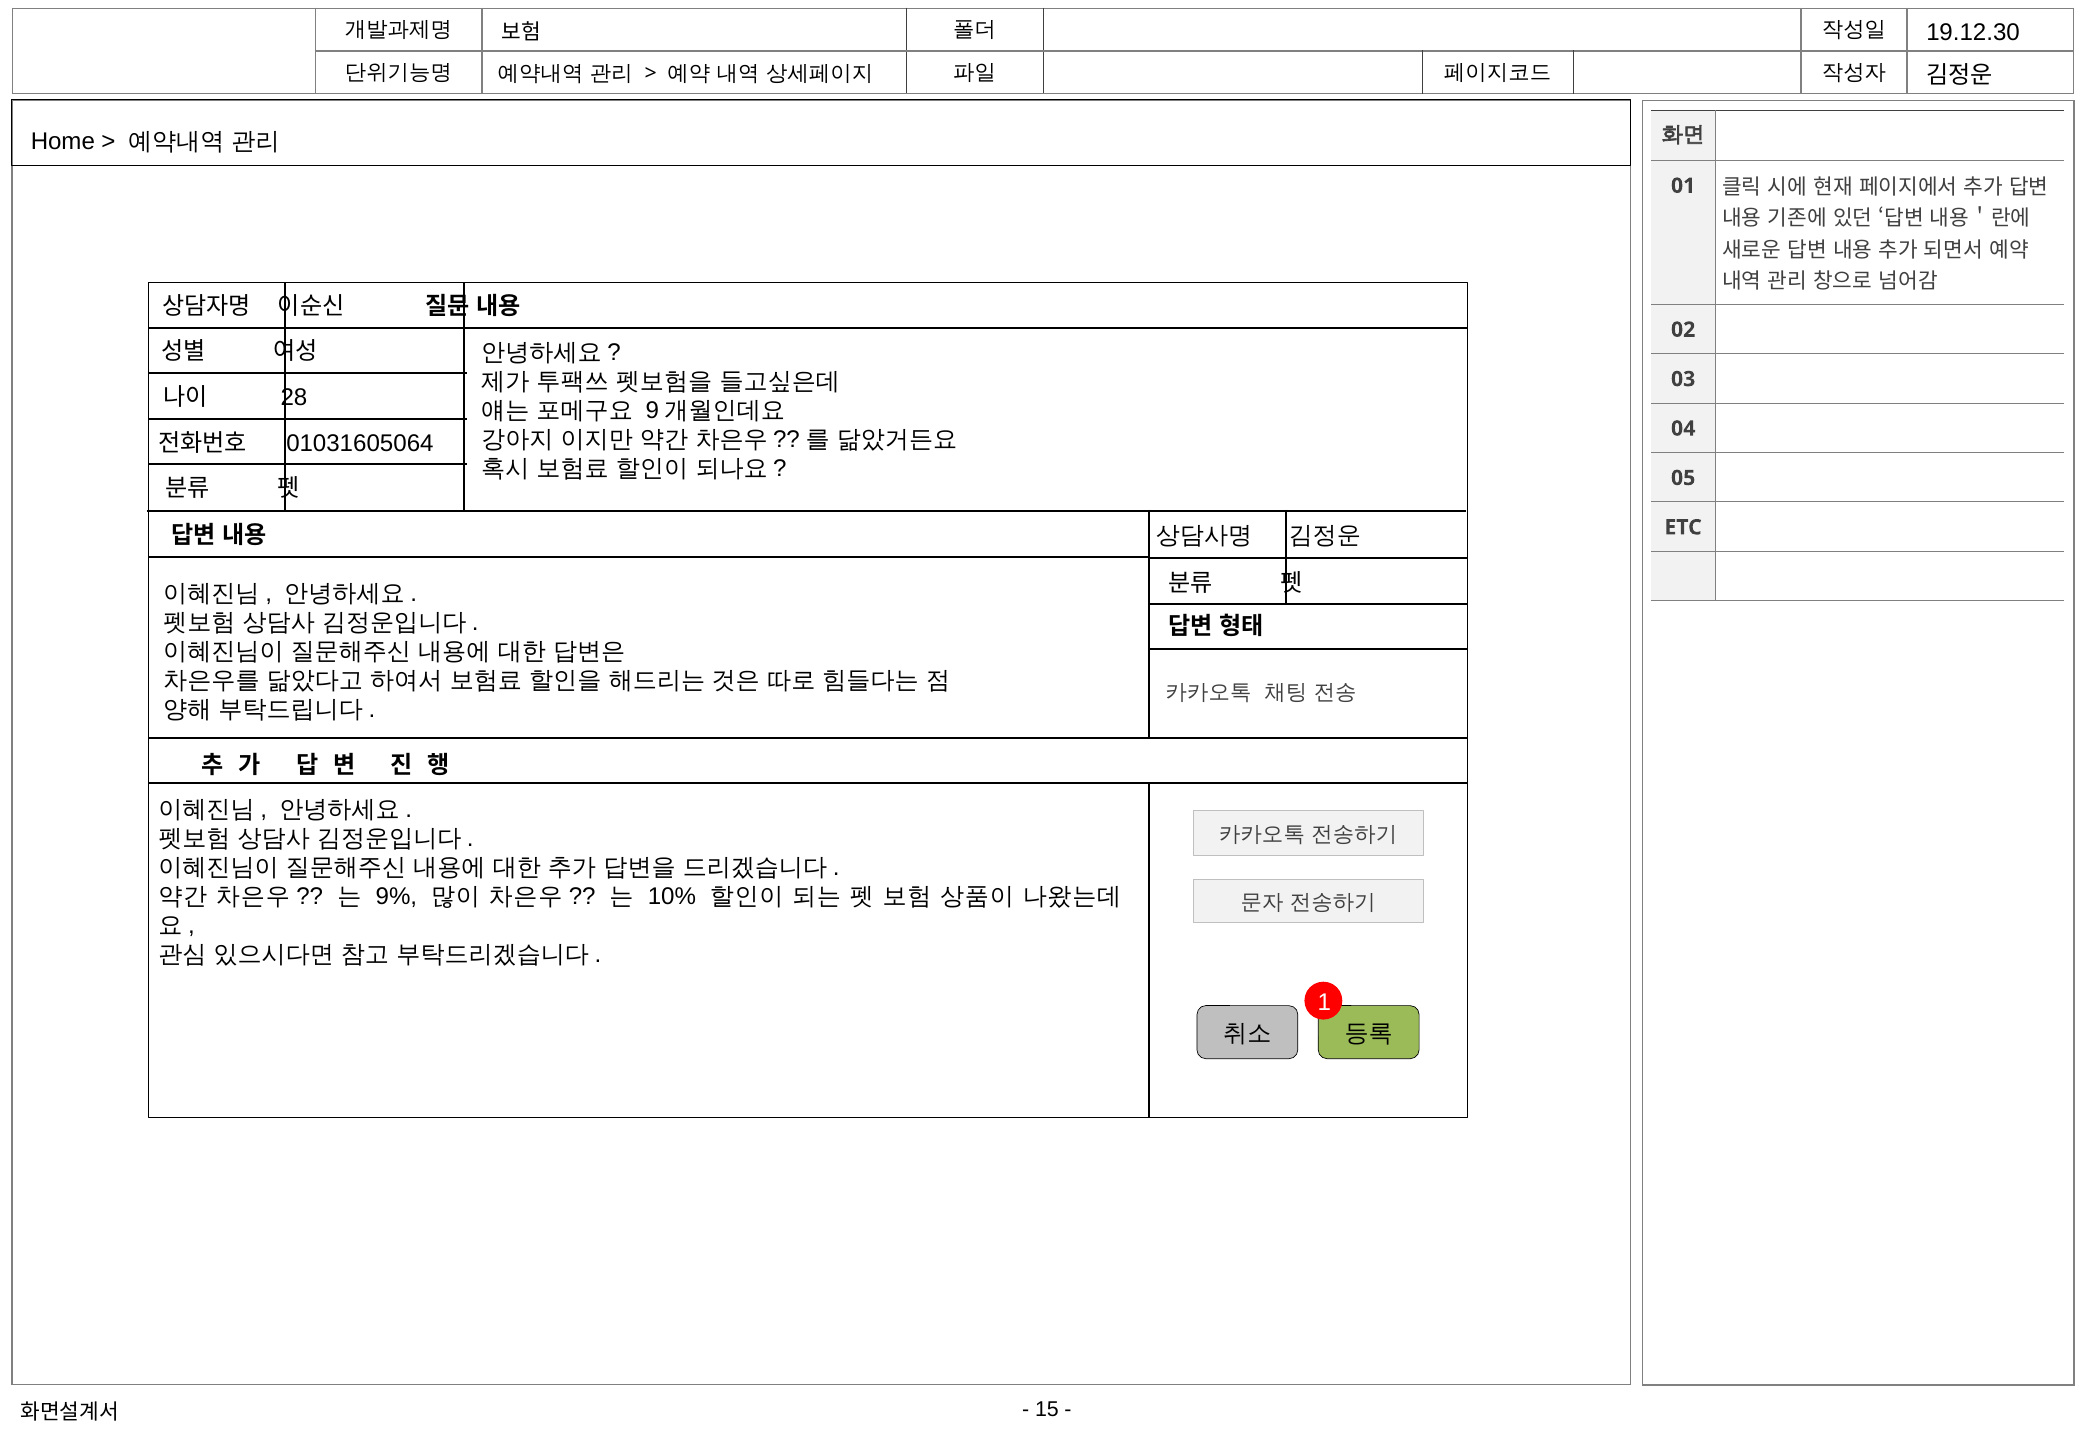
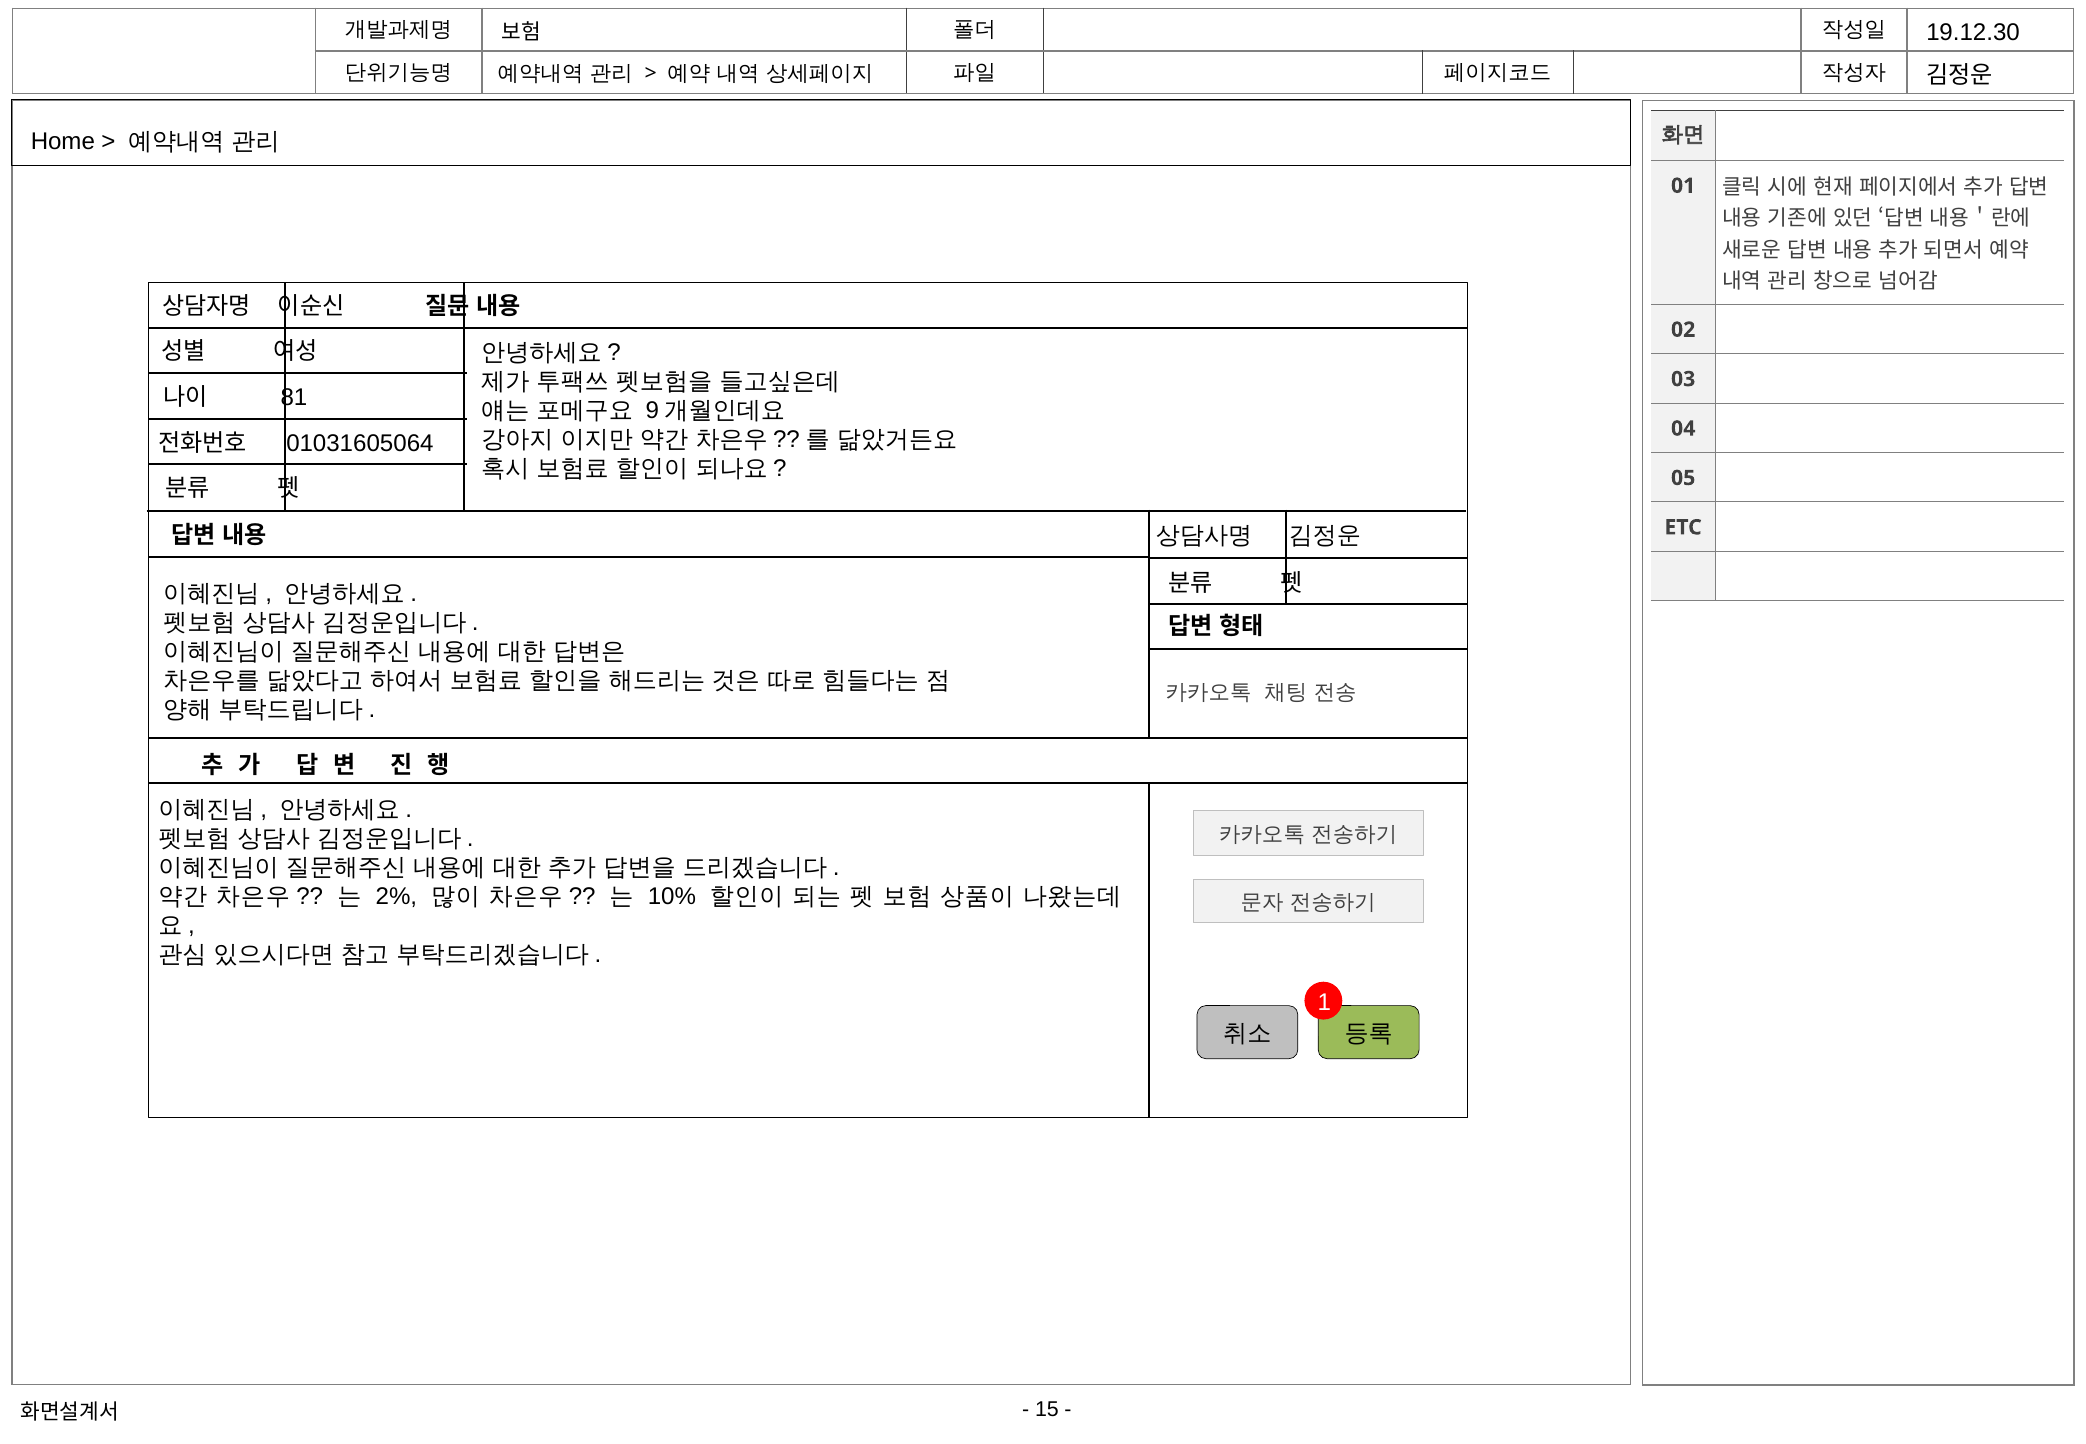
28: 28 -> 81
9%: 9% -> 2%
